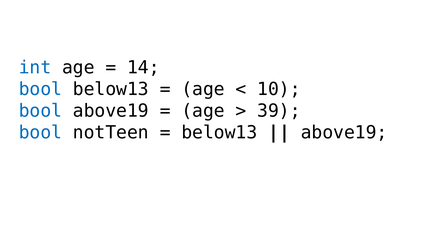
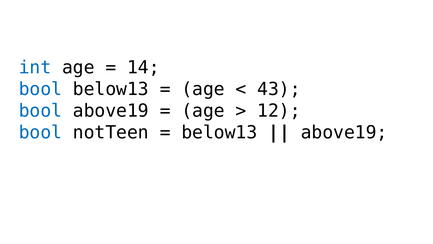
10: 10 -> 43
39: 39 -> 12
